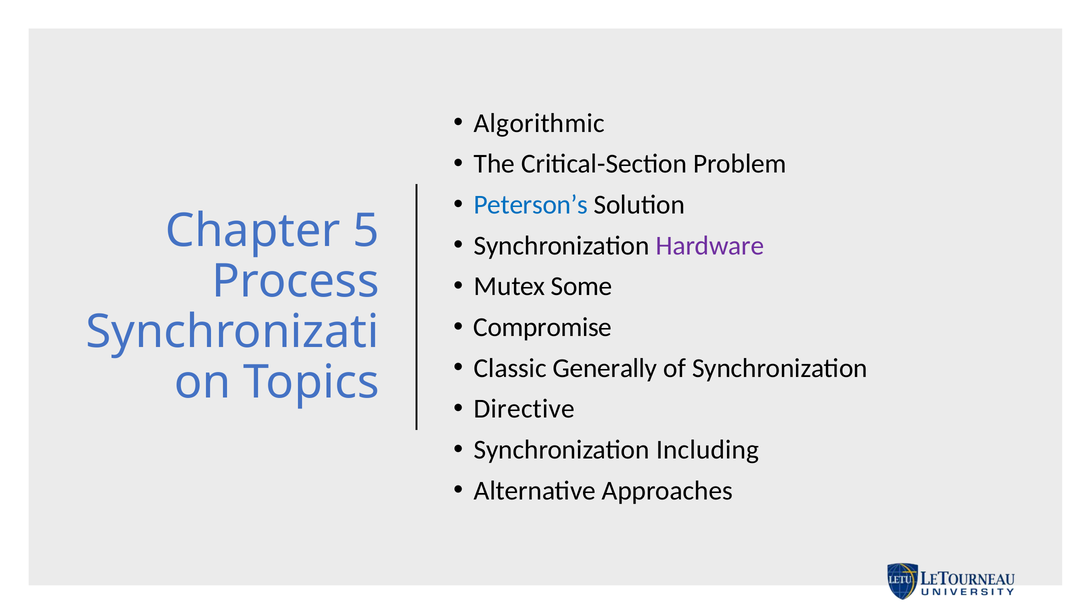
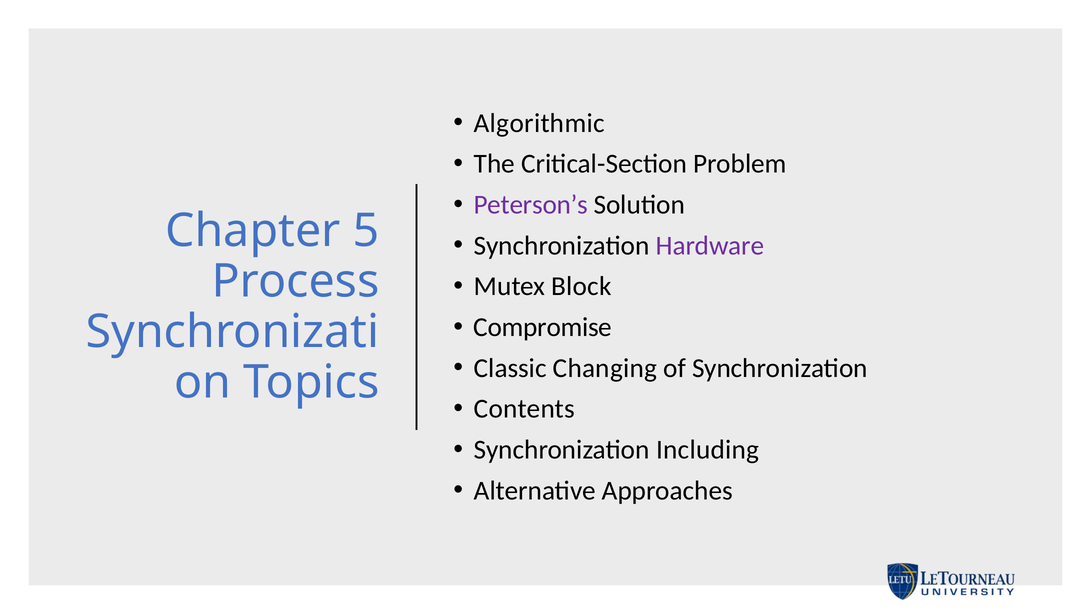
Peterson’s colour: blue -> purple
Some: Some -> Block
Generally: Generally -> Changing
Directive: Directive -> Contents
